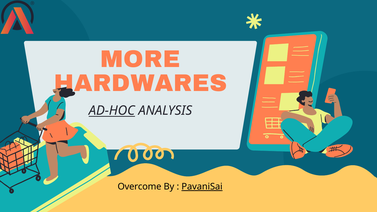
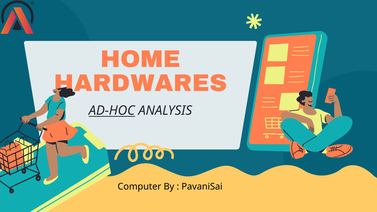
MORE: MORE -> HOME
Overcome: Overcome -> Computer
PavaniSai underline: present -> none
